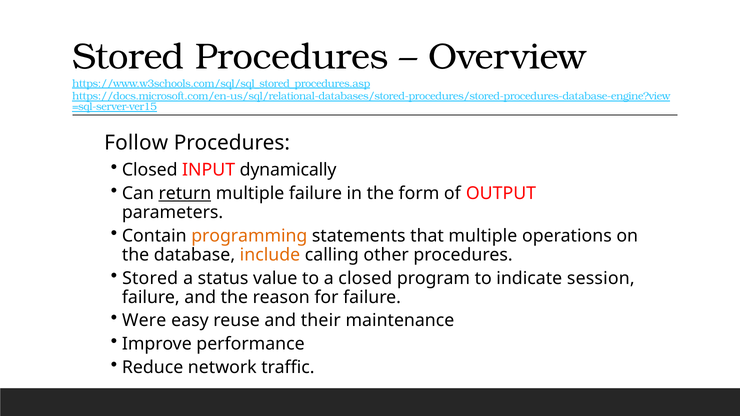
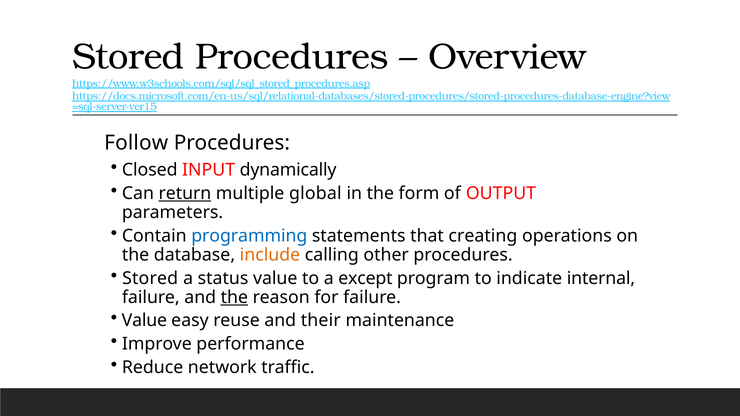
multiple failure: failure -> global
programming colour: orange -> blue
that multiple: multiple -> creating
a closed: closed -> except
session: session -> internal
the at (234, 298) underline: none -> present
Were at (144, 321): Were -> Value
